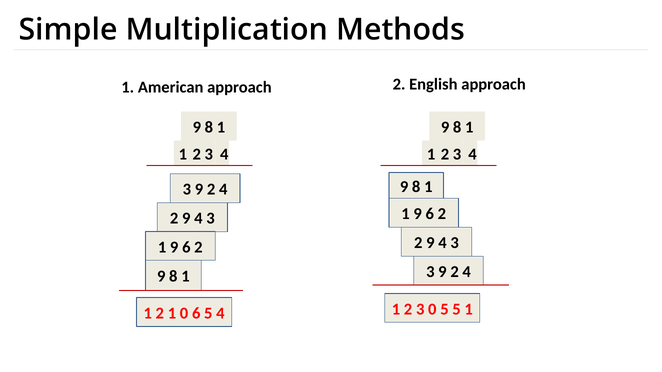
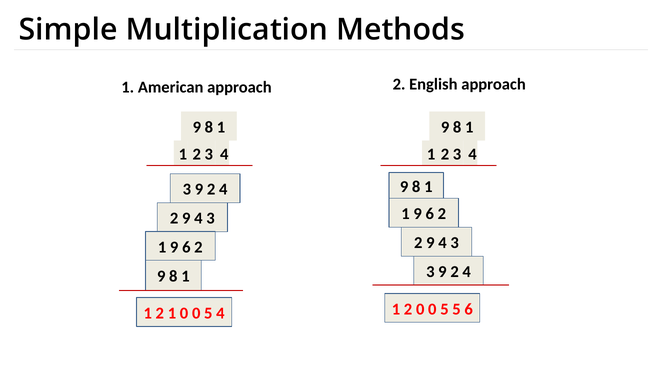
2 3: 3 -> 0
5 1: 1 -> 6
1 0 6: 6 -> 0
